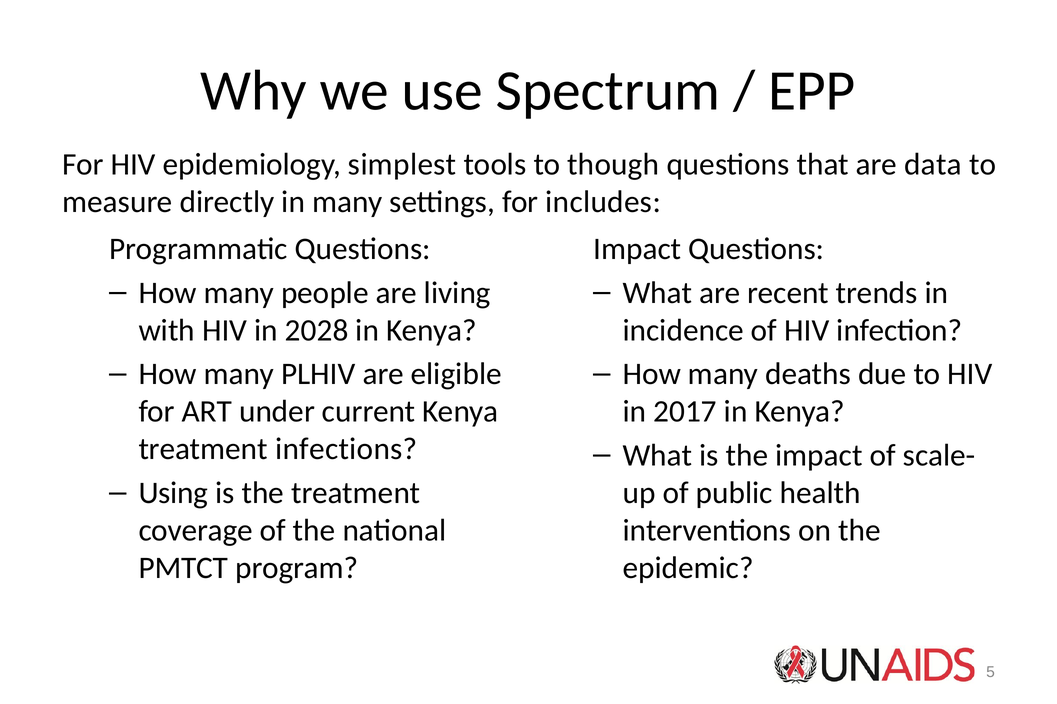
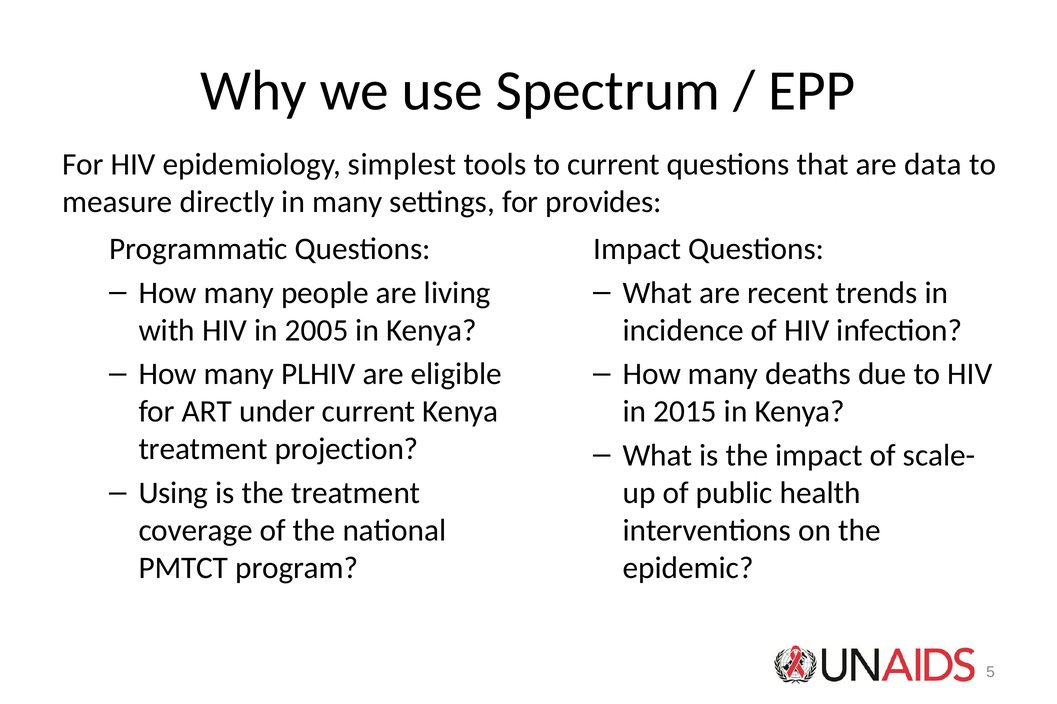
to though: though -> current
includes: includes -> provides
2028: 2028 -> 2005
2017: 2017 -> 2015
infections: infections -> projection
